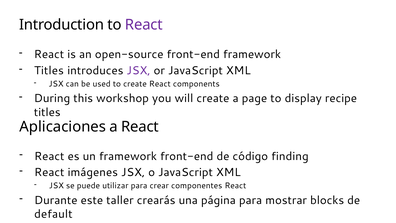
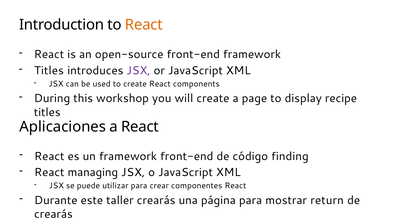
React at (144, 25) colour: purple -> orange
imágenes: imágenes -> managing
blocks: blocks -> return
default at (53, 214): default -> crearás
